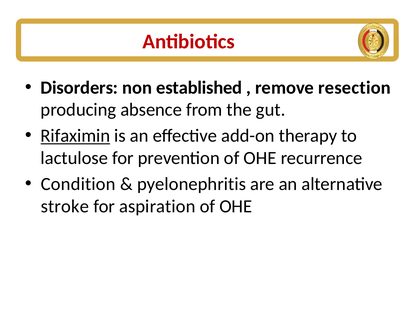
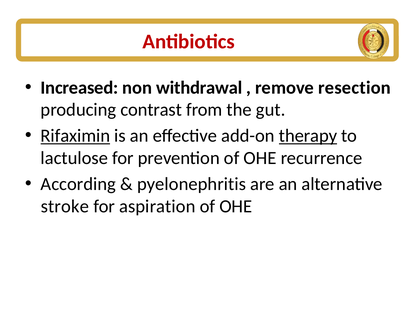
Disorders: Disorders -> Increased
established: established -> withdrawal
absence: absence -> contrast
therapy underline: none -> present
Condition: Condition -> According
